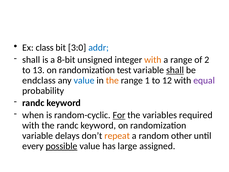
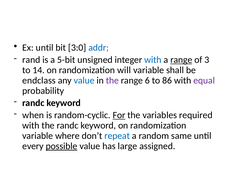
Ex class: class -> until
shall at (31, 60): shall -> rand
8-bit: 8-bit -> 5-bit
with at (153, 60) colour: orange -> blue
range at (181, 60) underline: none -> present
2: 2 -> 3
13: 13 -> 14
test: test -> will
shall at (175, 70) underline: present -> none
the at (112, 80) colour: orange -> purple
1: 1 -> 6
12: 12 -> 86
delays: delays -> where
repeat colour: orange -> blue
other: other -> same
